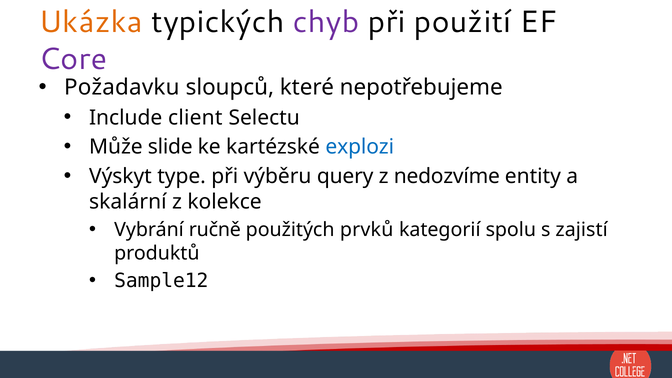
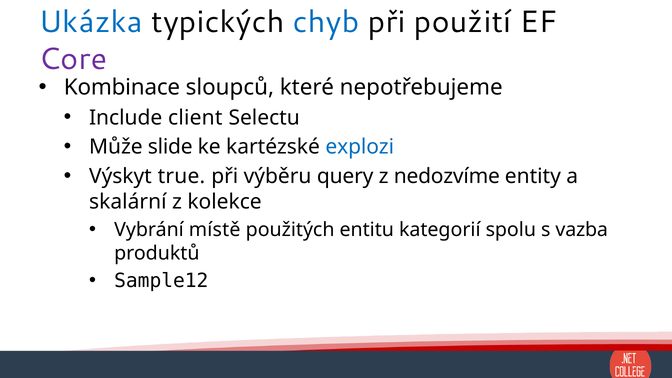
Ukázka colour: orange -> blue
chyb colour: purple -> blue
Požadavku: Požadavku -> Kombinace
type: type -> true
ručně: ručně -> místě
prvků: prvků -> entitu
zajistí: zajistí -> vazba
